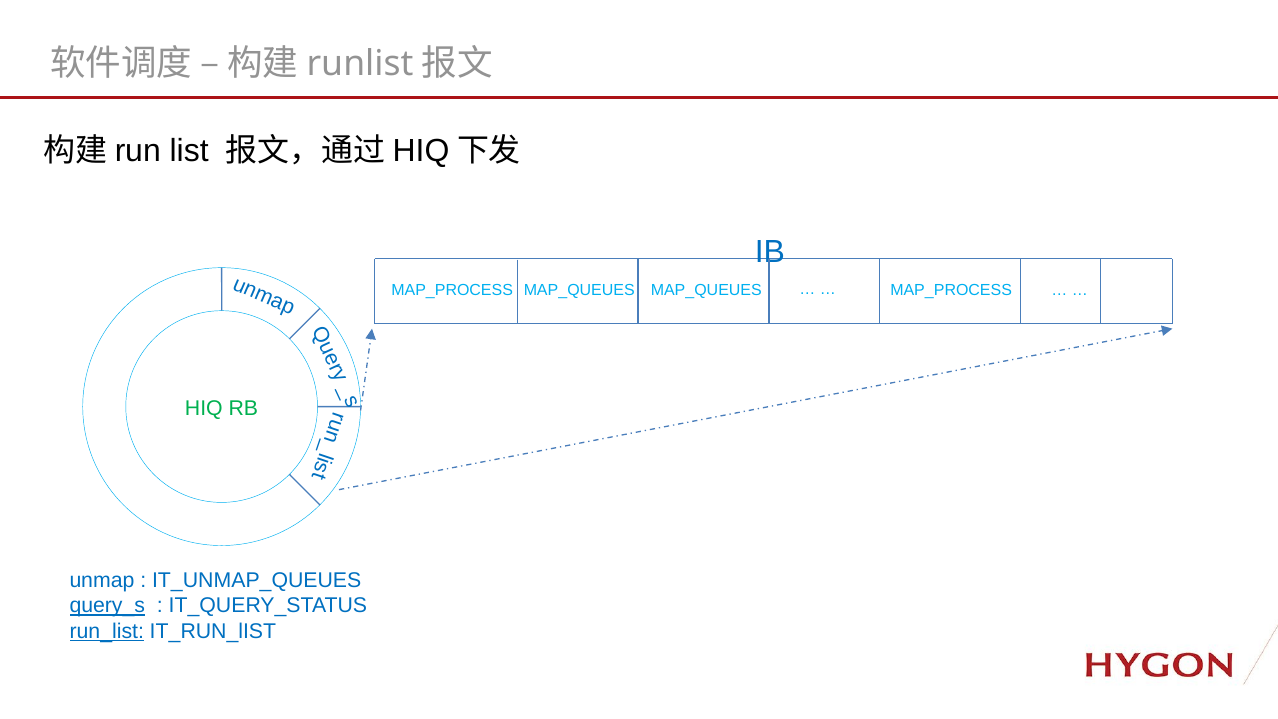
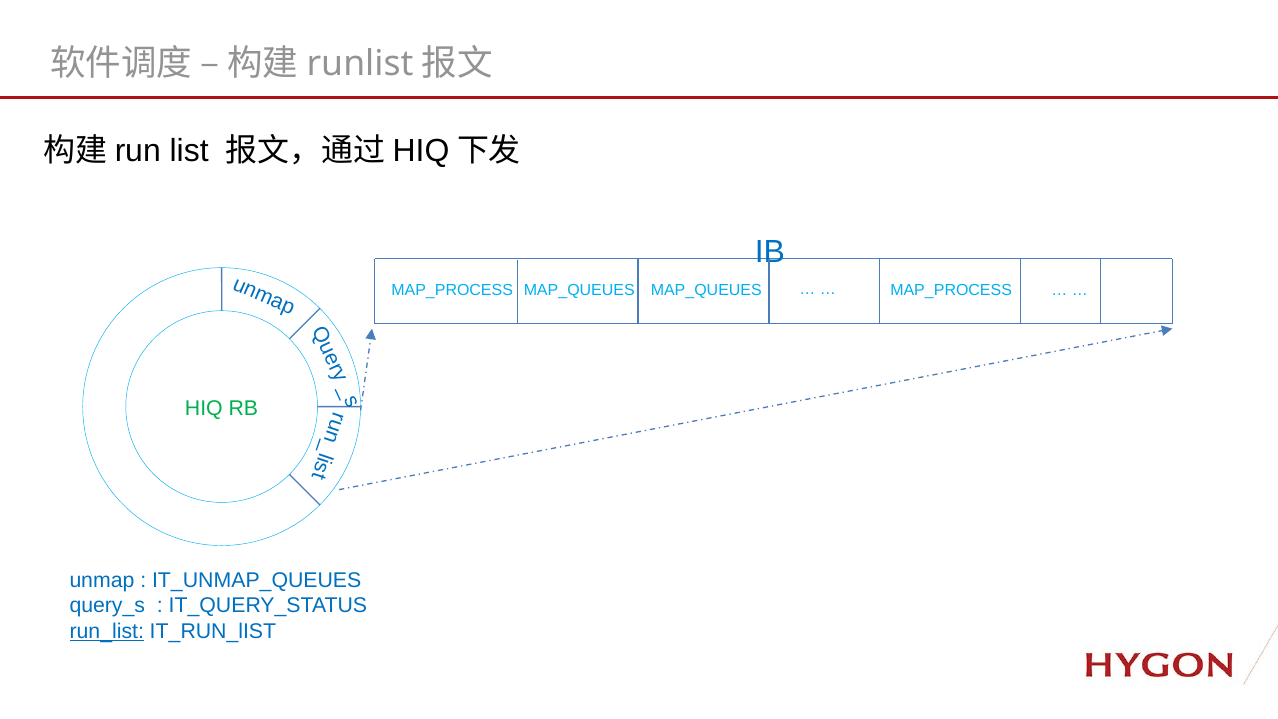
query_s underline: present -> none
